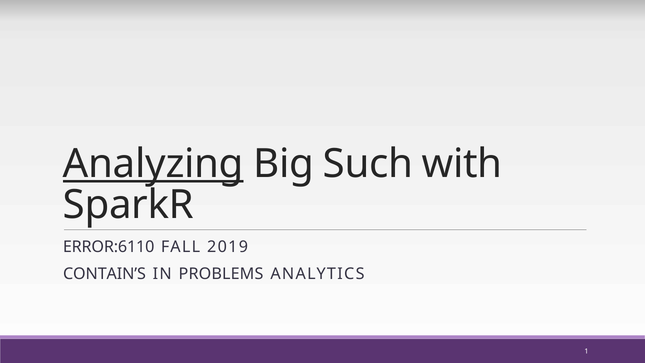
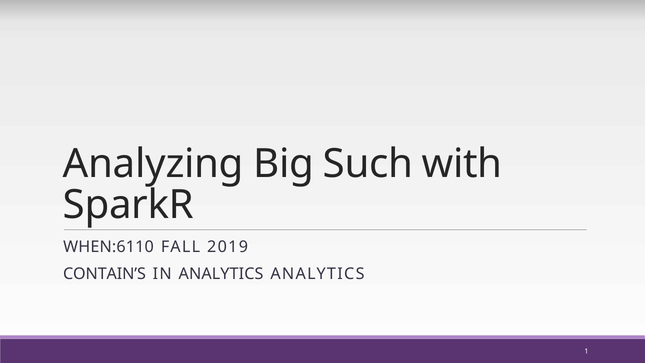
Analyzing underline: present -> none
ERROR:6110: ERROR:6110 -> WHEN:6110
IN PROBLEMS: PROBLEMS -> ANALYTICS
